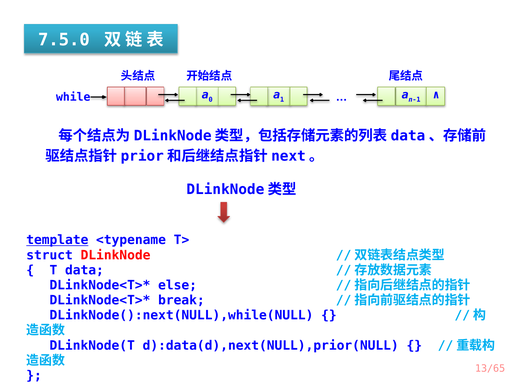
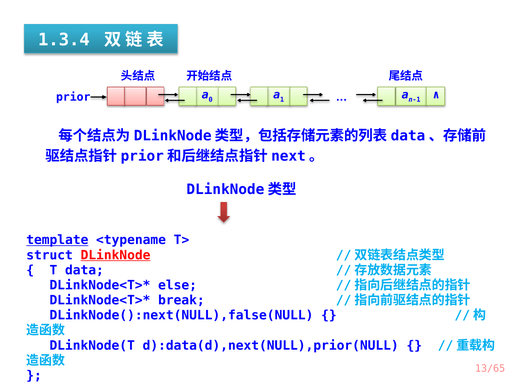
7.5.0: 7.5.0 -> 1.3.4
while: while -> prior
DLinkNode underline: none -> present
DLinkNode():next(NULL),while(NULL: DLinkNode():next(NULL),while(NULL -> DLinkNode():next(NULL),false(NULL
